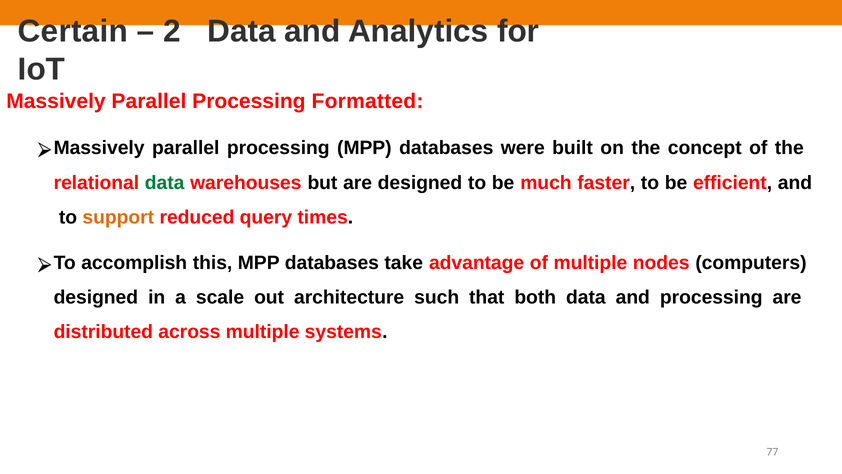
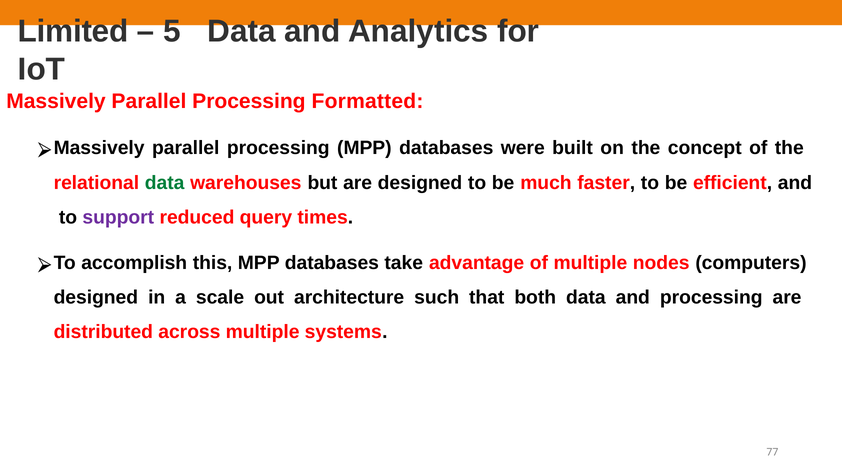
Certain: Certain -> Limited
2: 2 -> 5
support colour: orange -> purple
